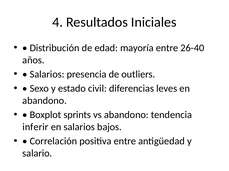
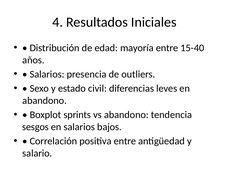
26-40: 26-40 -> 15-40
inferir: inferir -> sesgos
